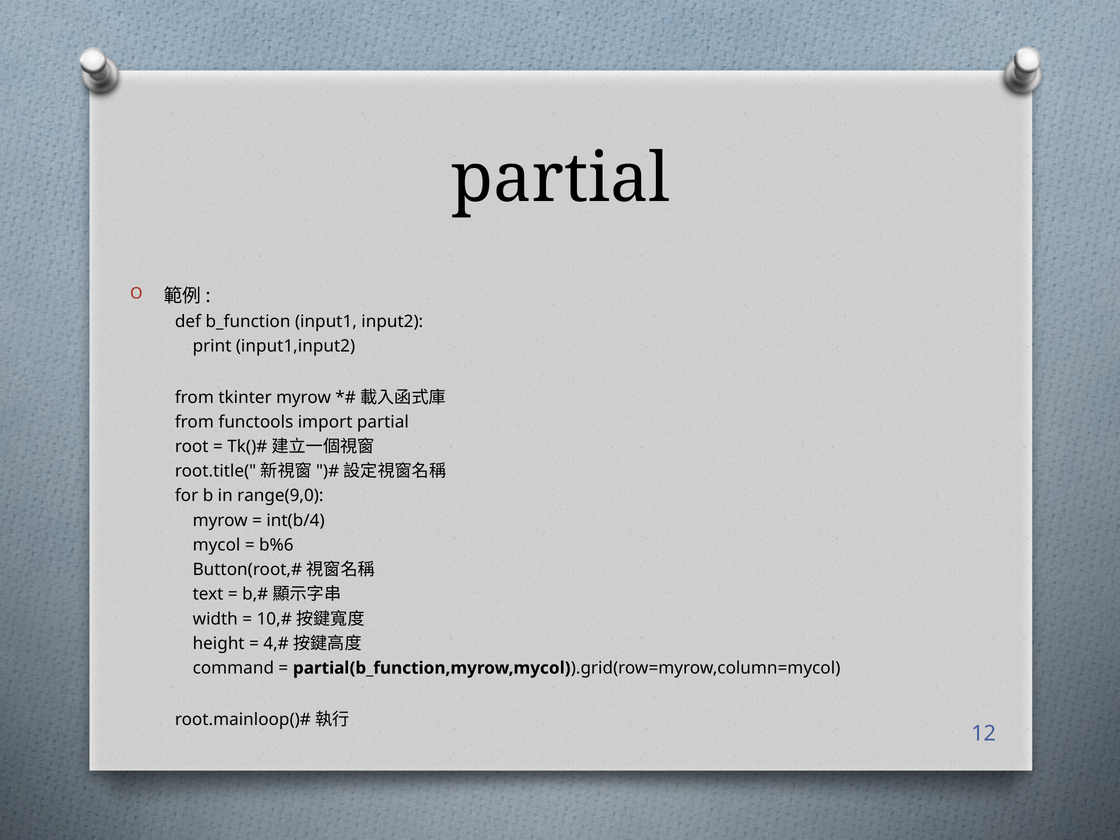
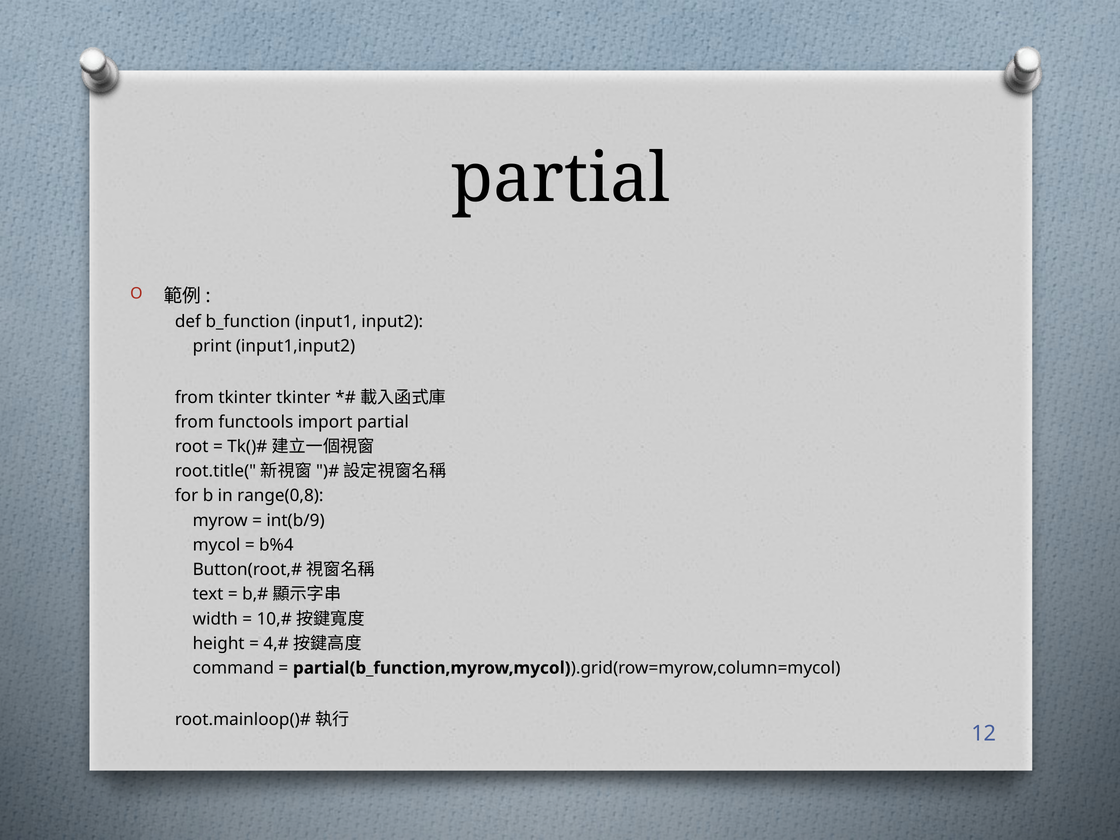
tkinter myrow: myrow -> tkinter
range(9,0: range(9,0 -> range(0,8
int(b/4: int(b/4 -> int(b/9
b%6: b%6 -> b%4
